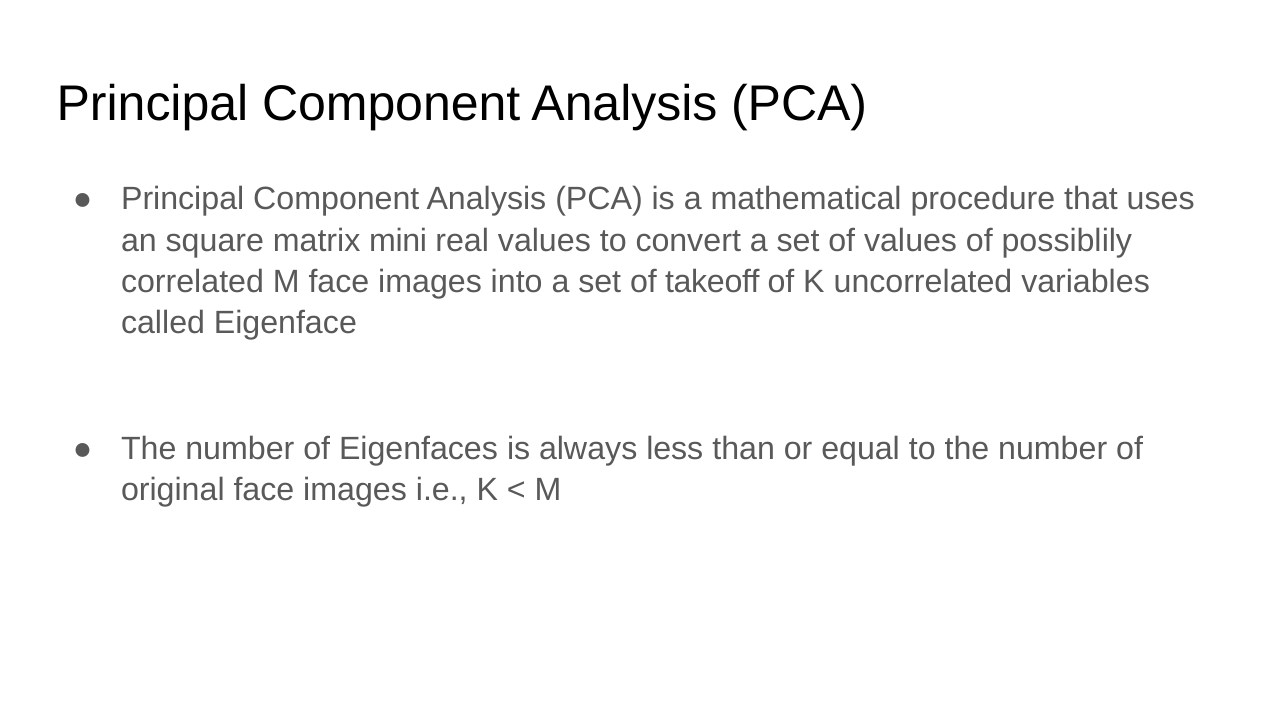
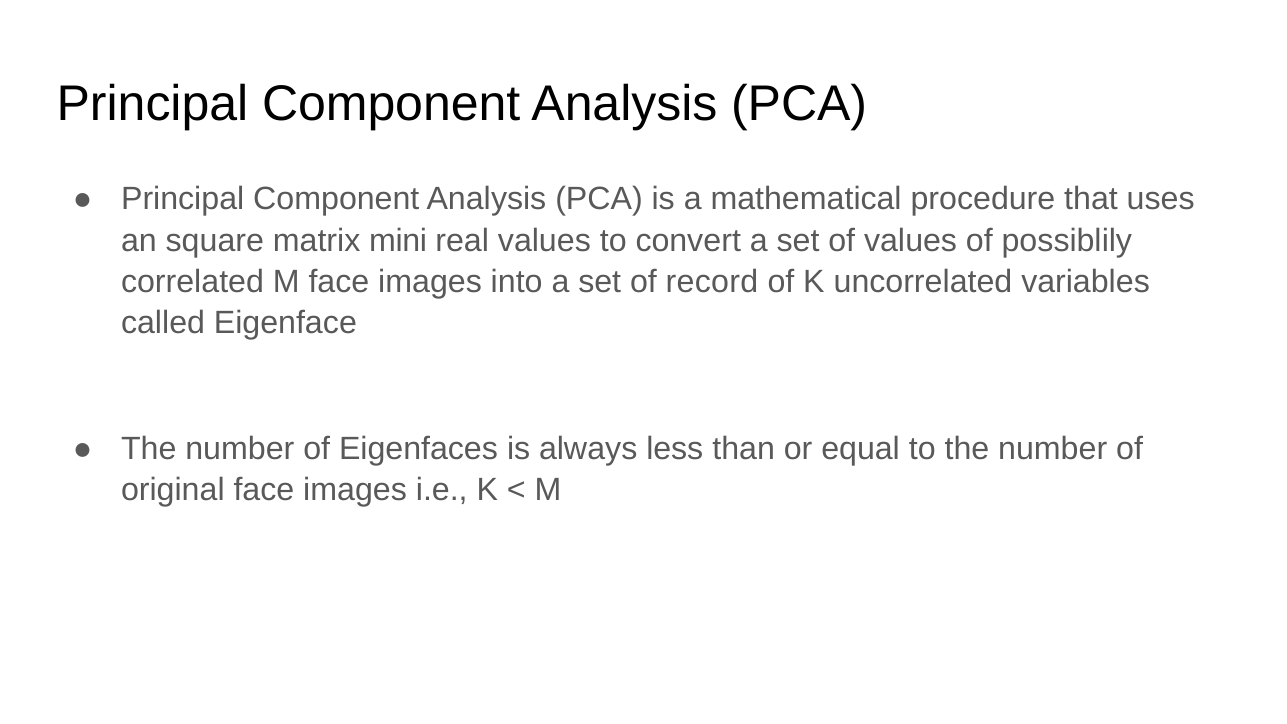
takeoff: takeoff -> record
